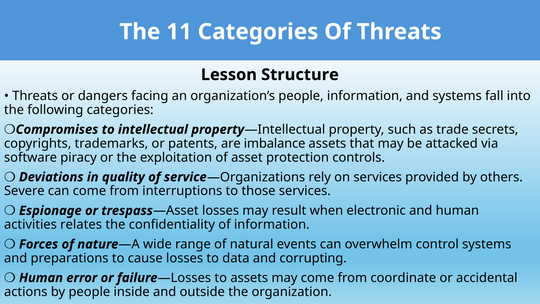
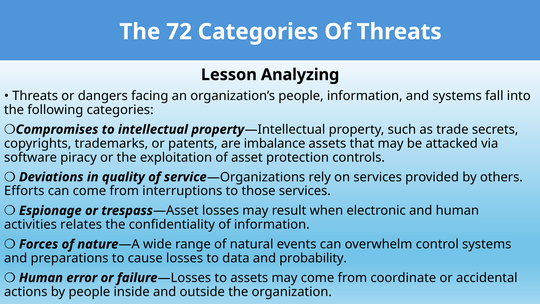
11: 11 -> 72
Structure: Structure -> Analyzing
Severe: Severe -> Efforts
corrupting: corrupting -> probability
